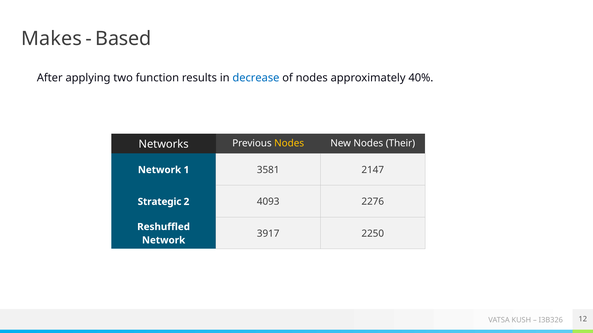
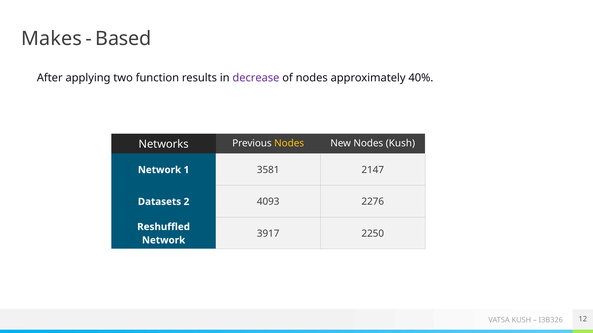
decrease colour: blue -> purple
Nodes Their: Their -> Kush
Strategic: Strategic -> Datasets
